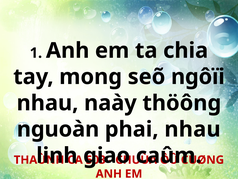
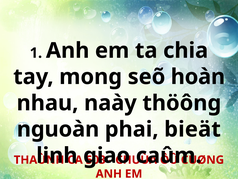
ngôïi: ngôïi -> hoàn
phai nhau: nhau -> bieät
